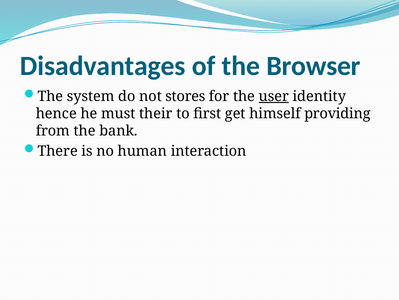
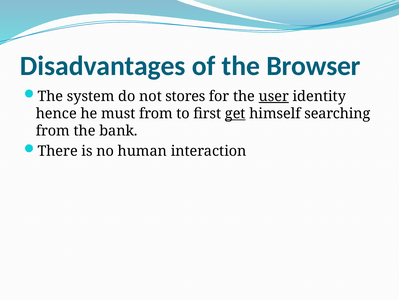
must their: their -> from
get underline: none -> present
providing: providing -> searching
